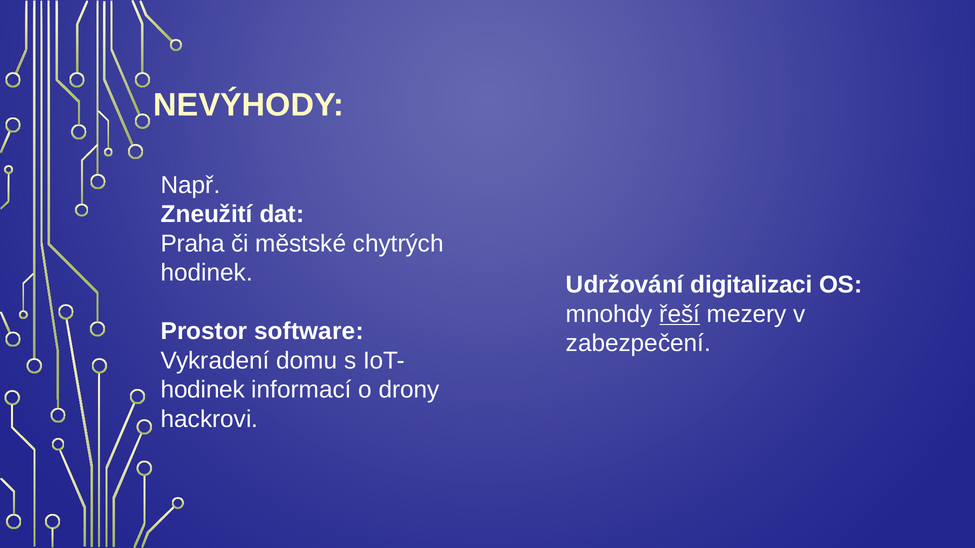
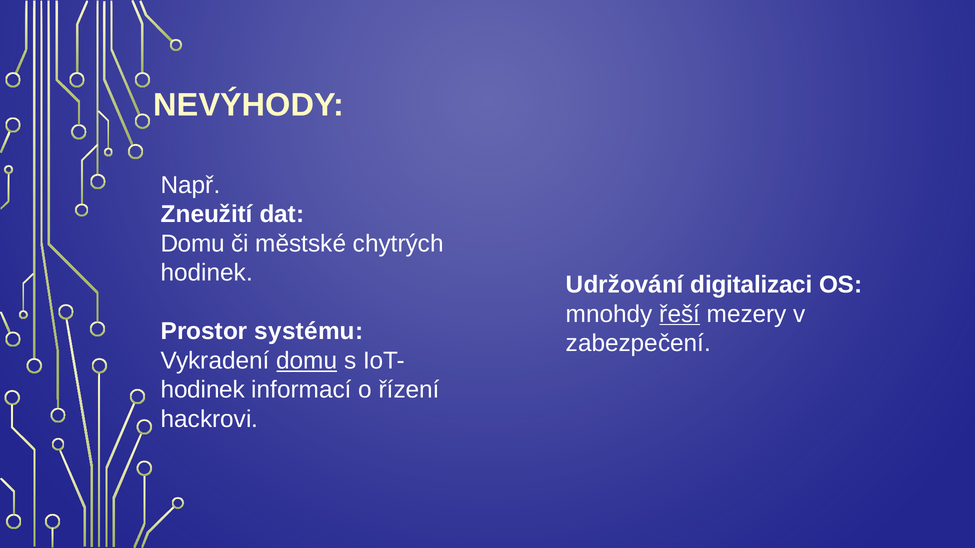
Praha at (193, 244): Praha -> Domu
software: software -> systému
domu at (307, 361) underline: none -> present
drony: drony -> řízení
